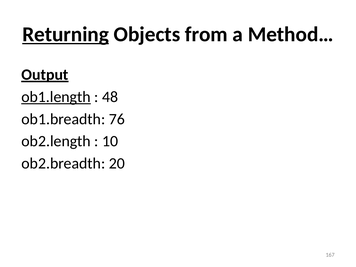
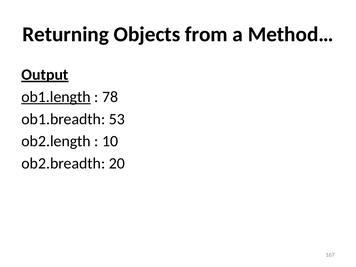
Returning underline: present -> none
48: 48 -> 78
76: 76 -> 53
